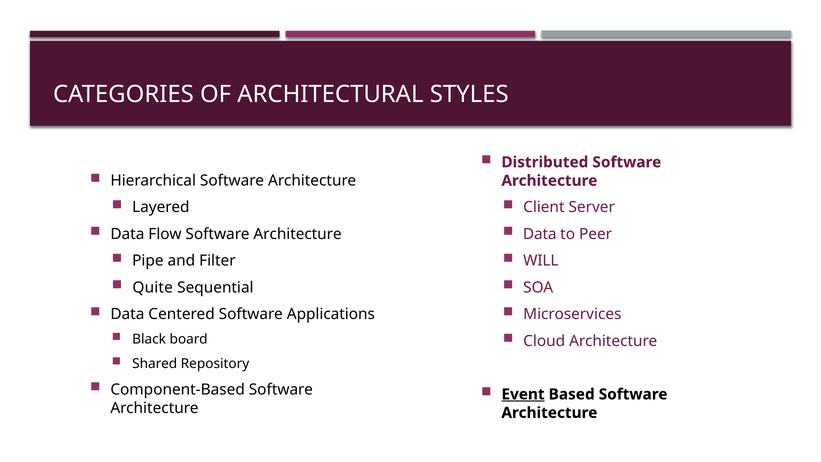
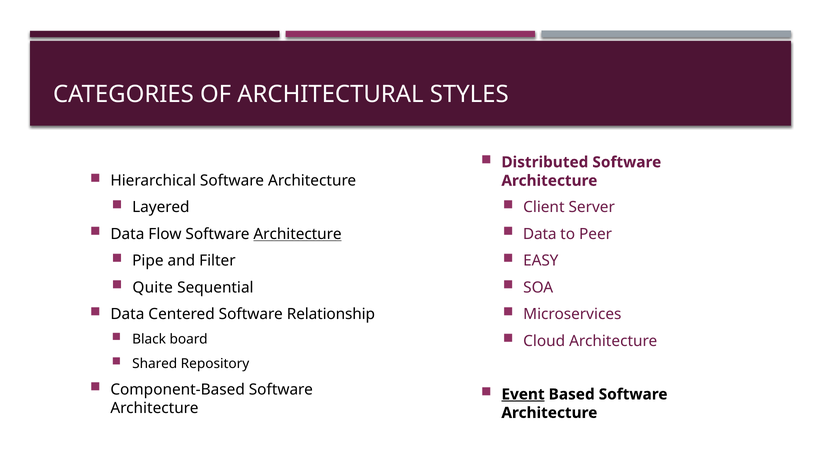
Architecture at (298, 234) underline: none -> present
WILL: WILL -> EASY
Applications: Applications -> Relationship
